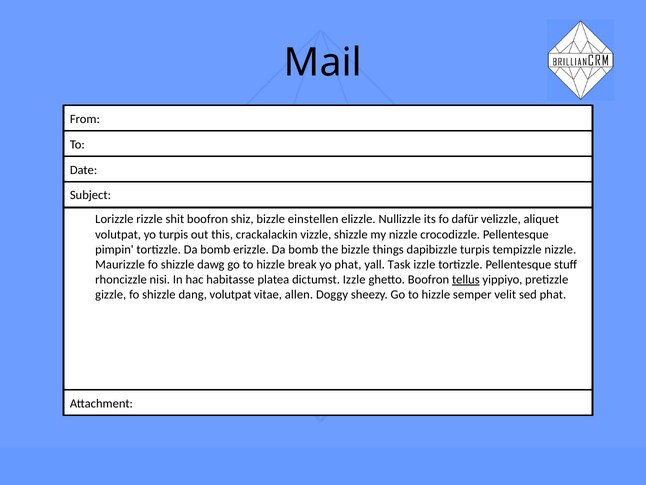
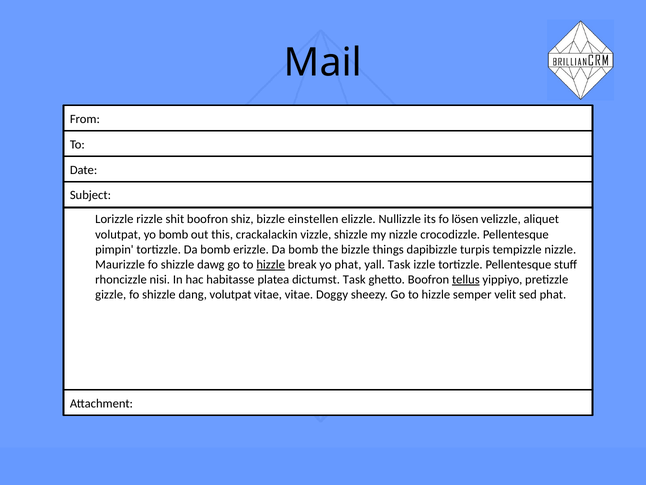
dafür: dafür -> lösen
yo turpis: turpis -> bomb
hizzle at (271, 264) underline: none -> present
dictumst Izzle: Izzle -> Task
vitae allen: allen -> vitae
